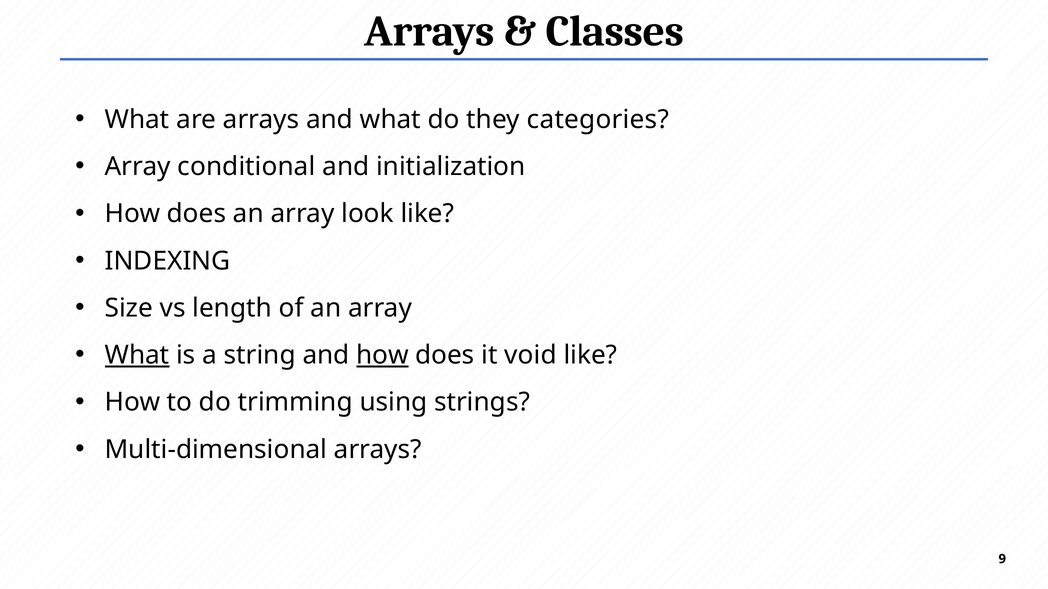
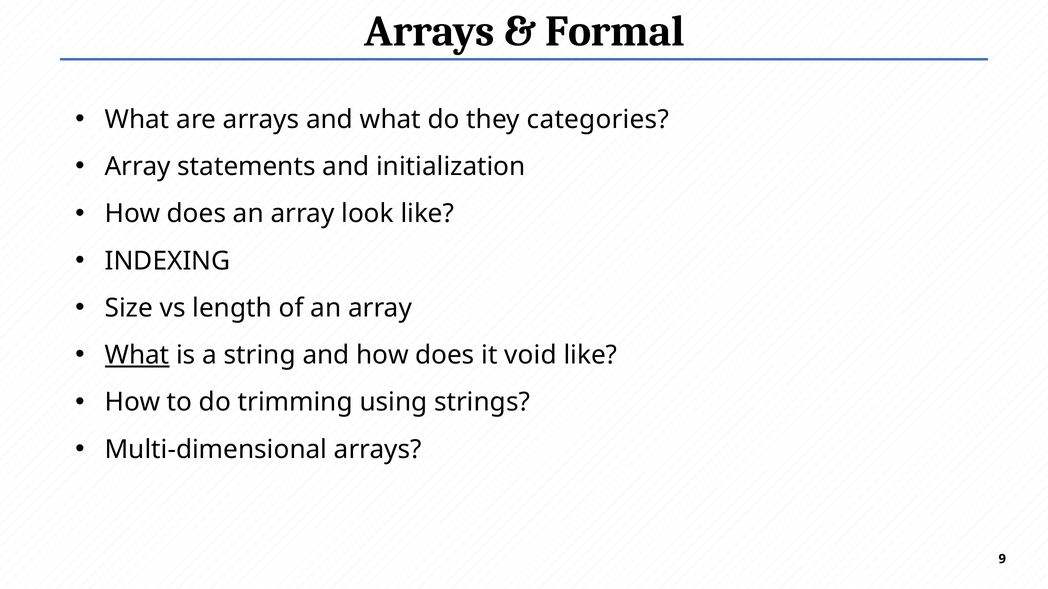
Classes: Classes -> Formal
conditional: conditional -> statements
how at (383, 356) underline: present -> none
